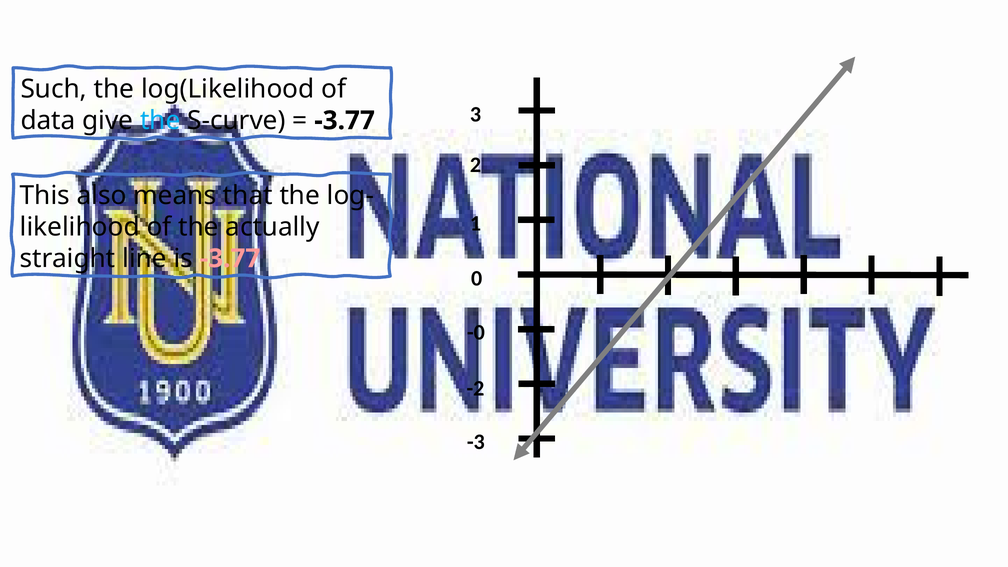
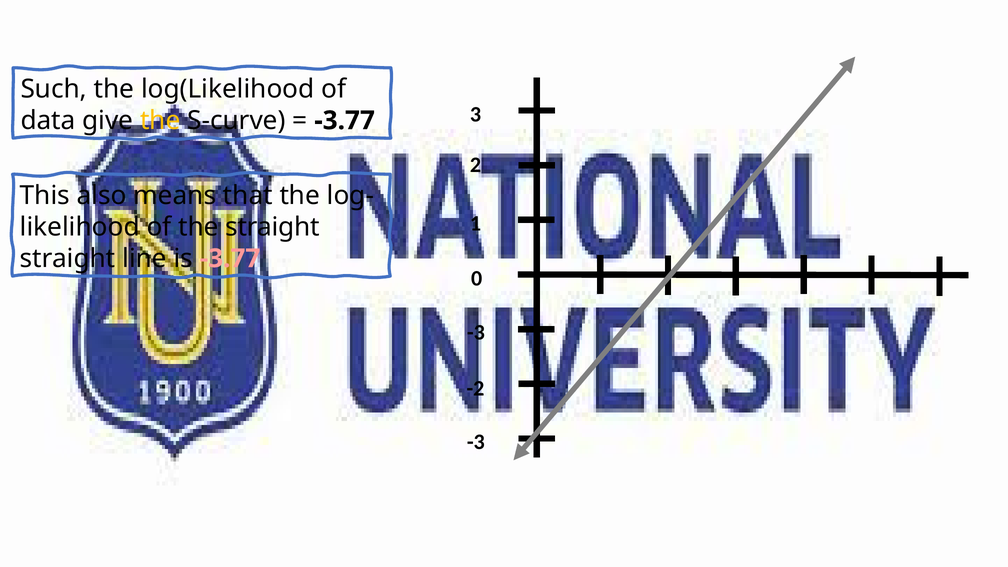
the at (160, 121) colour: light blue -> yellow
the actually: actually -> straight
-0 at (476, 333): -0 -> -3
